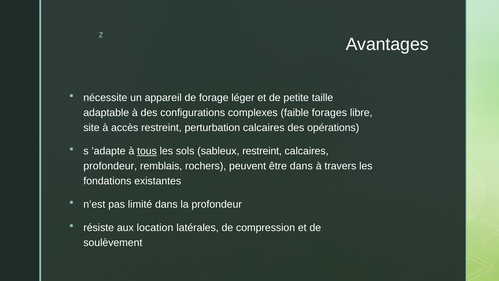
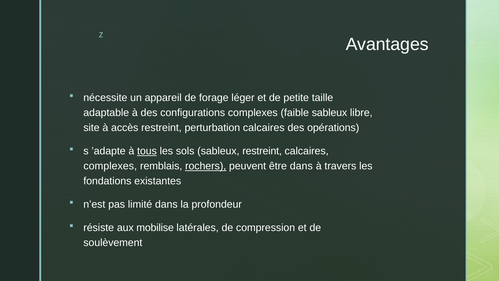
faible forages: forages -> sableux
profondeur at (110, 166): profondeur -> complexes
rochers underline: none -> present
location: location -> mobilise
